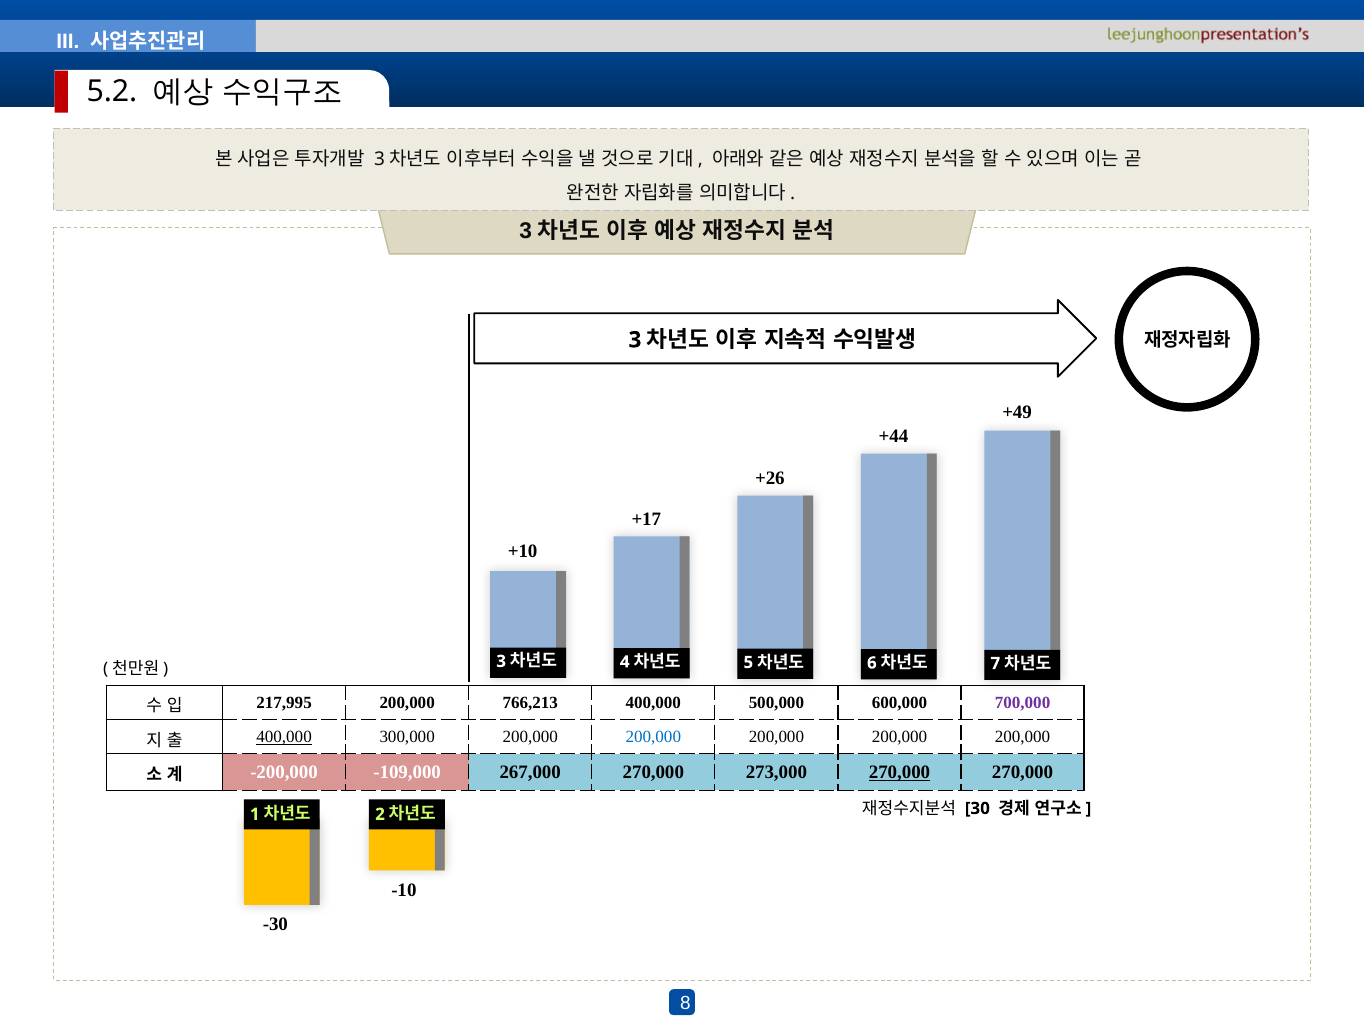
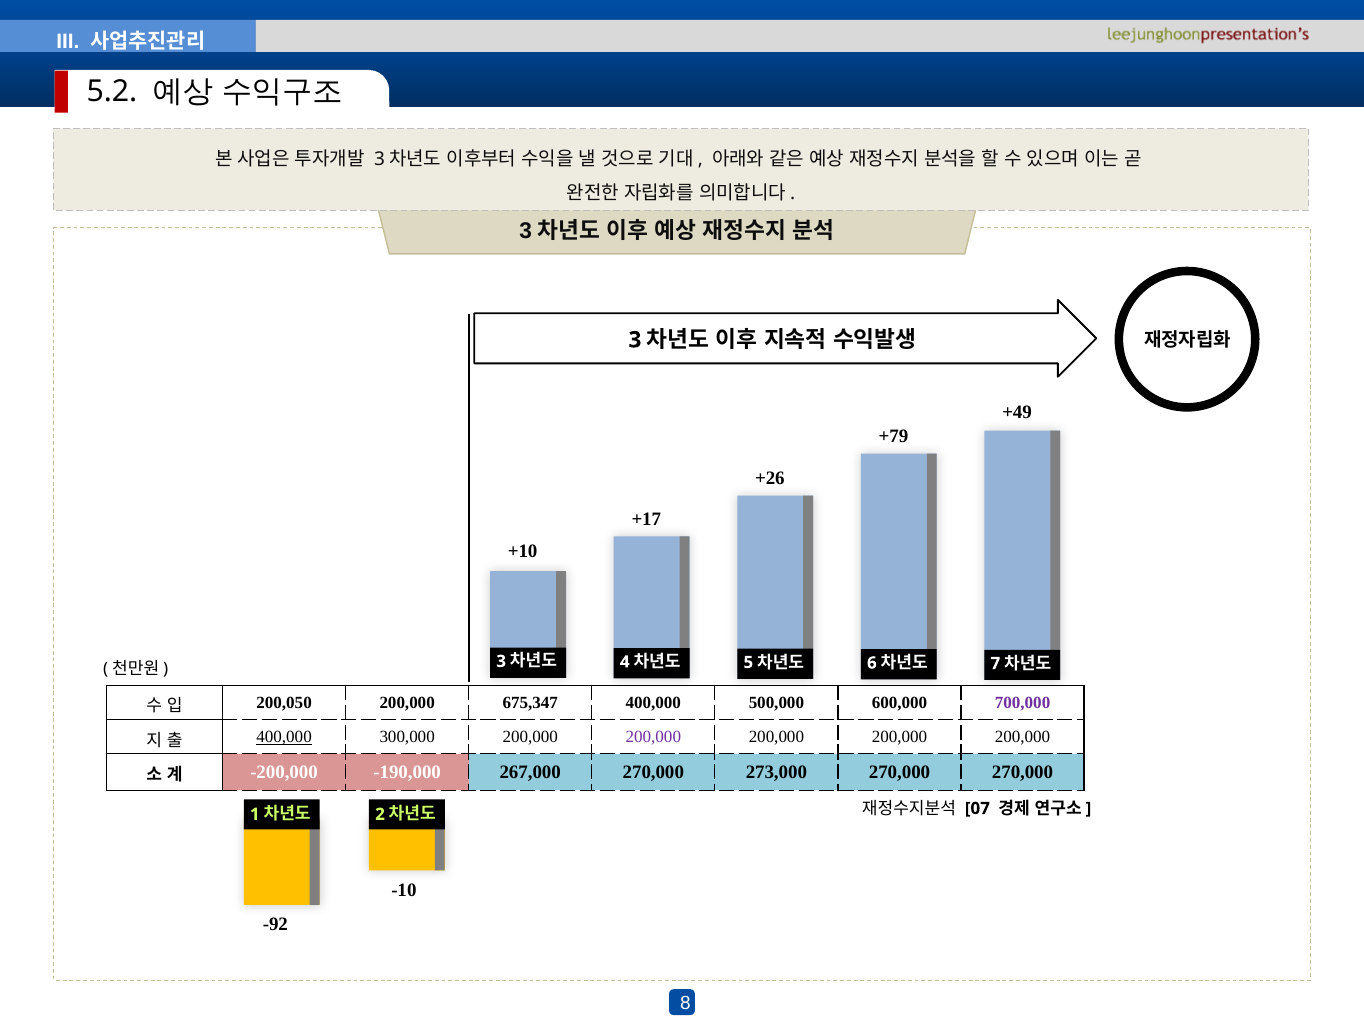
+44: +44 -> +79
217,995: 217,995 -> 200,050
766,213: 766,213 -> 675,347
200,000 at (653, 737) colour: blue -> purple
-109,000: -109,000 -> -190,000
270,000 at (900, 772) underline: present -> none
30: 30 -> 07
-30: -30 -> -92
